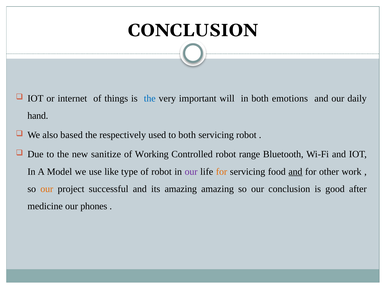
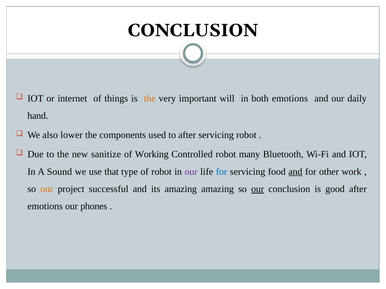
the at (150, 99) colour: blue -> orange
based: based -> lower
respectively: respectively -> components
to both: both -> after
range: range -> many
Model: Model -> Sound
like: like -> that
for at (222, 172) colour: orange -> blue
our at (258, 189) underline: none -> present
medicine at (45, 207): medicine -> emotions
